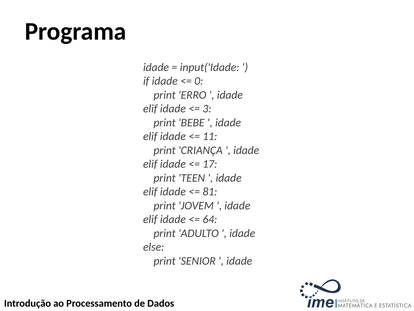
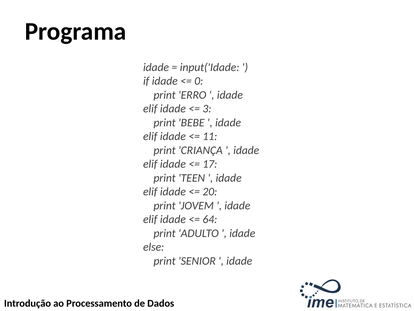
81: 81 -> 20
